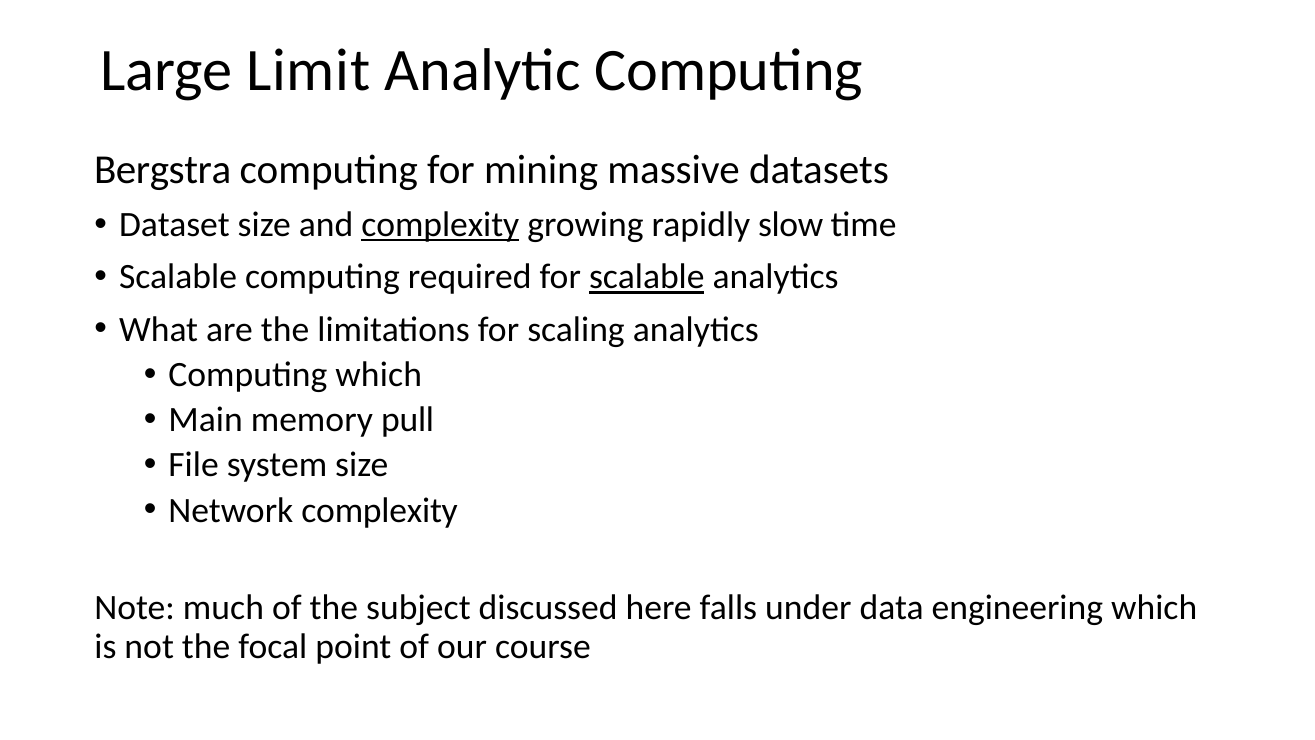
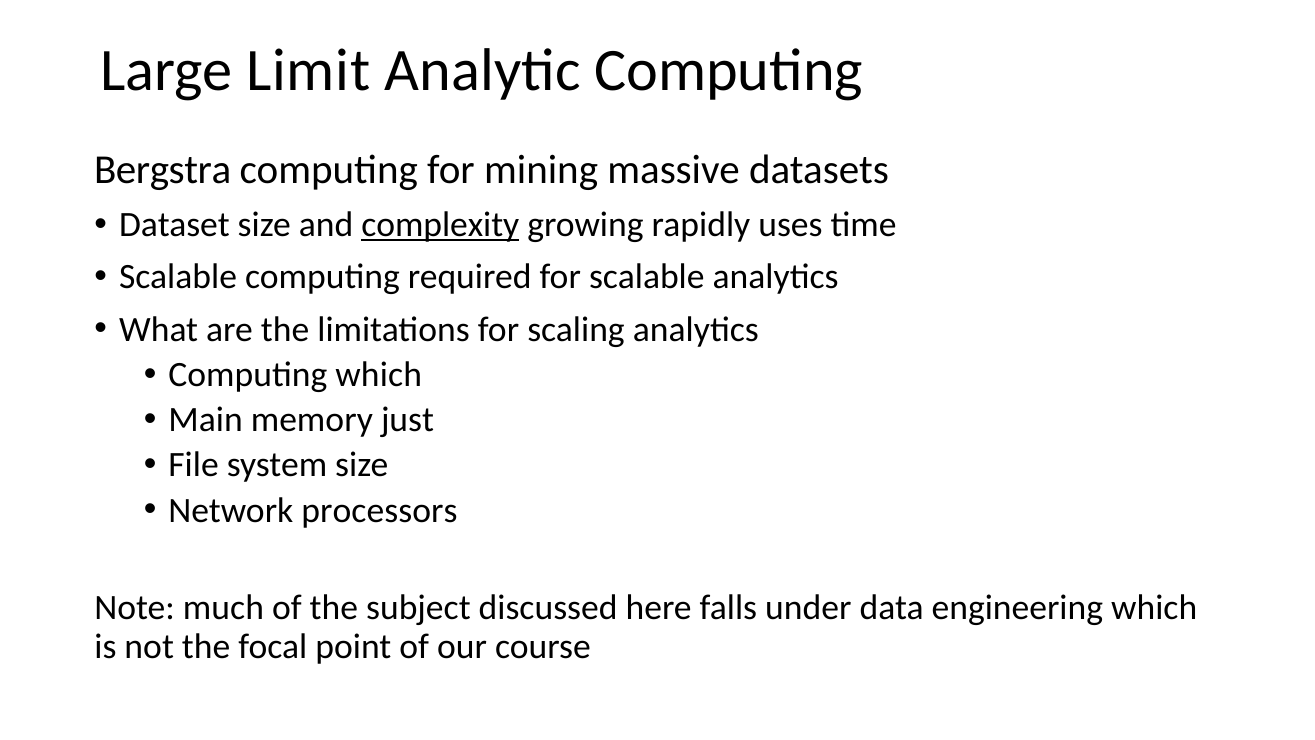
slow: slow -> uses
scalable at (647, 277) underline: present -> none
pull: pull -> just
Network complexity: complexity -> processors
